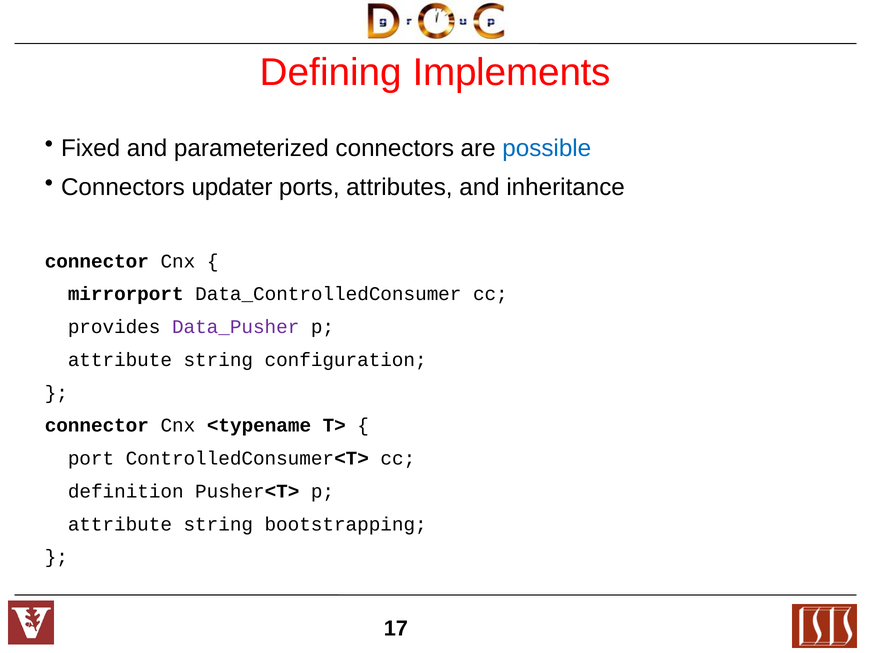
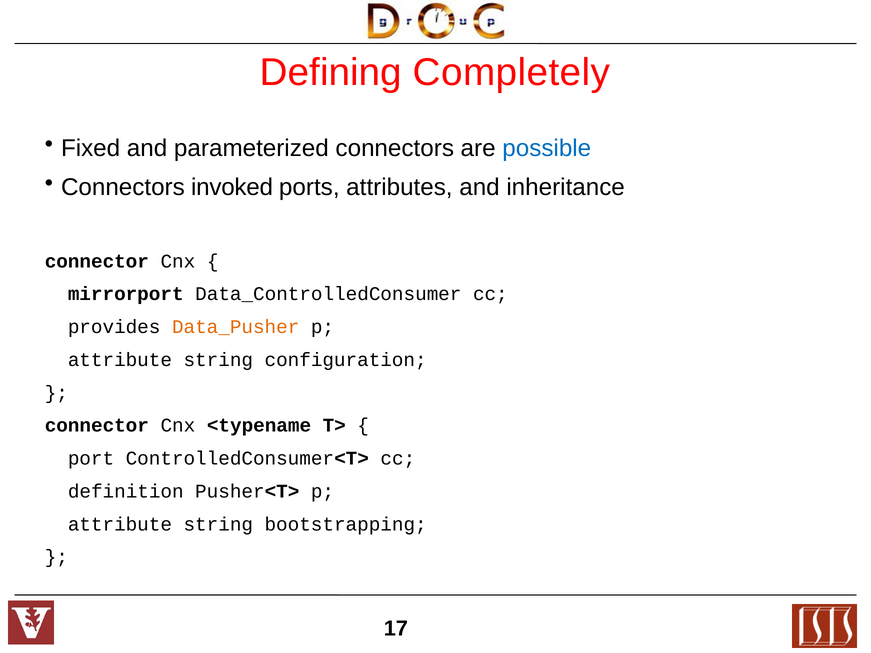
Implements: Implements -> Completely
updater: updater -> invoked
Data_Pusher colour: purple -> orange
